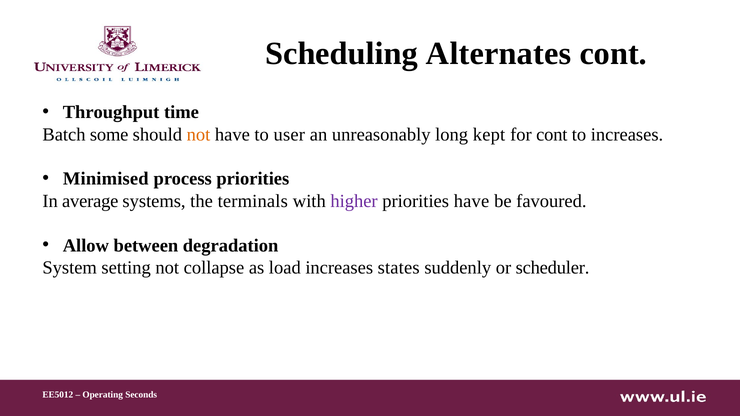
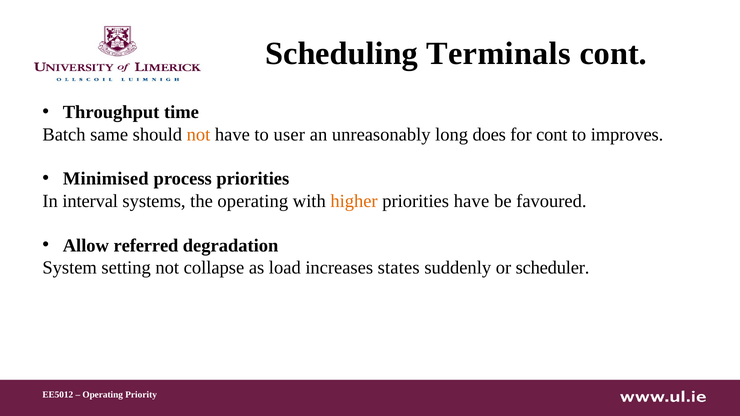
Alternates: Alternates -> Terminals
some: some -> same
kept: kept -> does
to increases: increases -> improves
average: average -> interval
the terminals: terminals -> operating
higher colour: purple -> orange
between: between -> referred
Seconds: Seconds -> Priority
